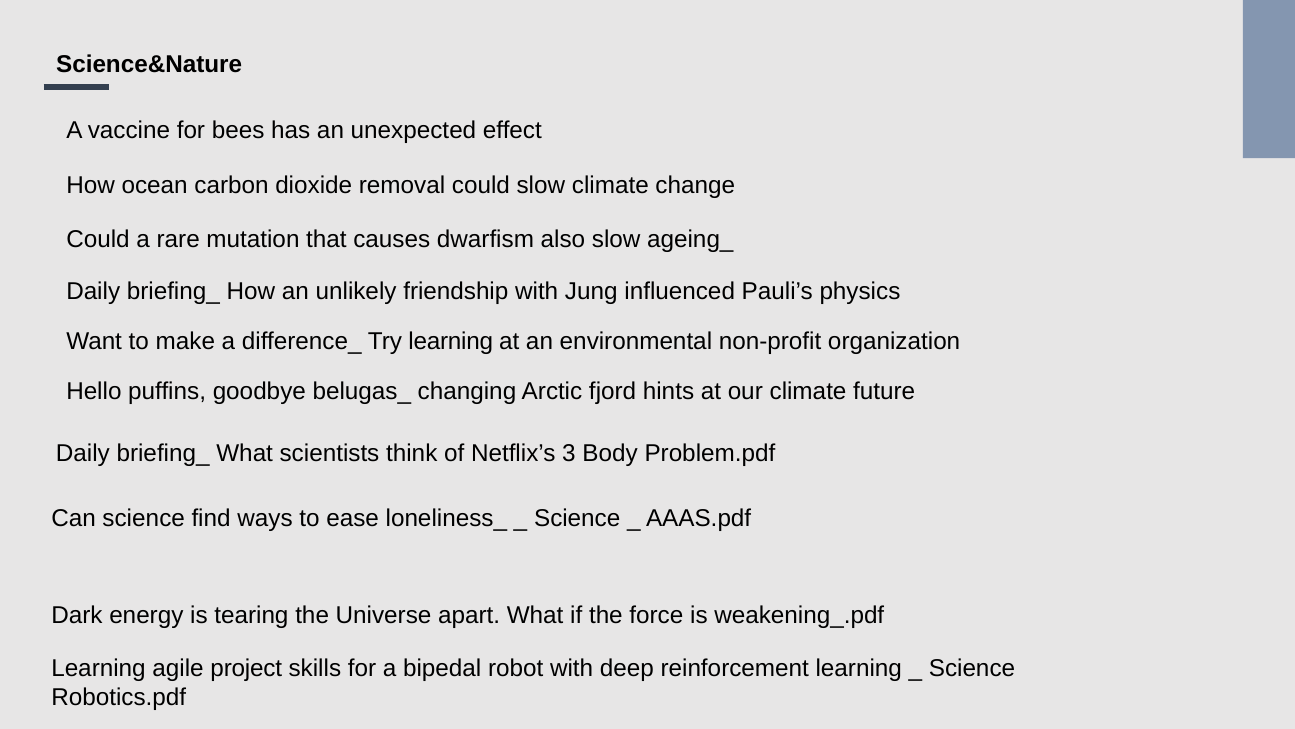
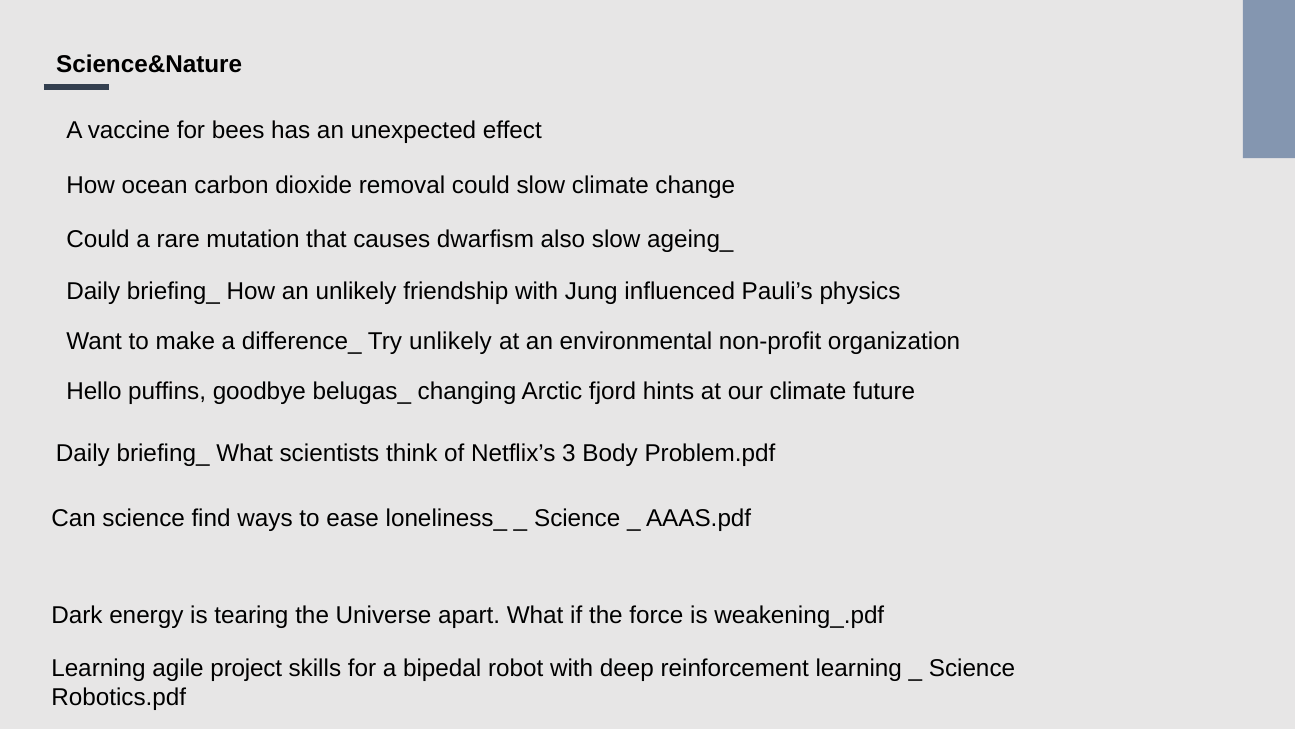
Try learning: learning -> unlikely
